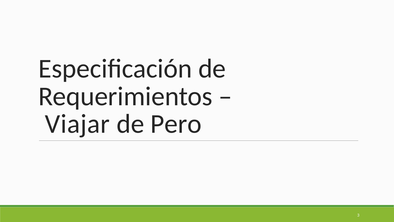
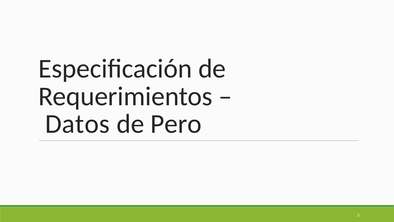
Viajar: Viajar -> Datos
